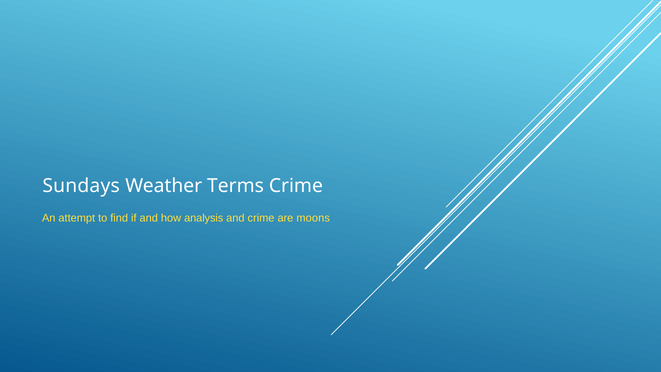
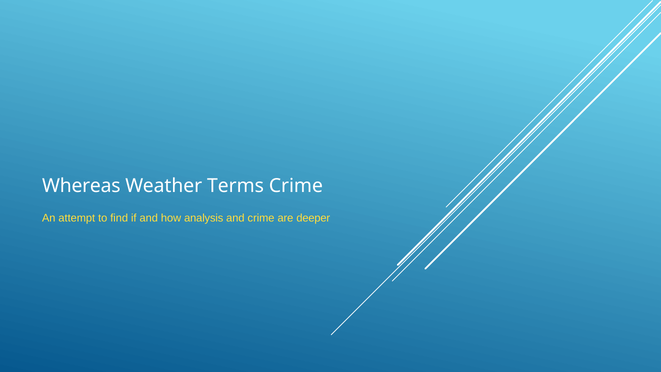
Sundays: Sundays -> Whereas
moons: moons -> deeper
